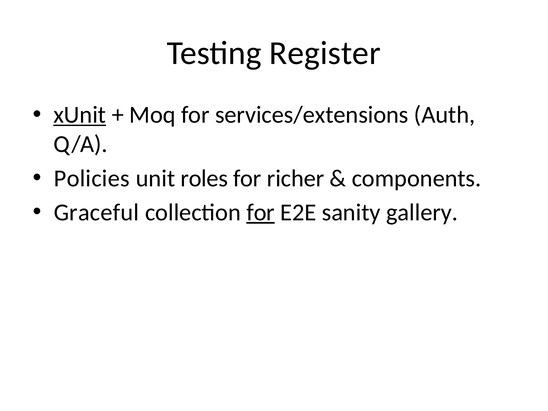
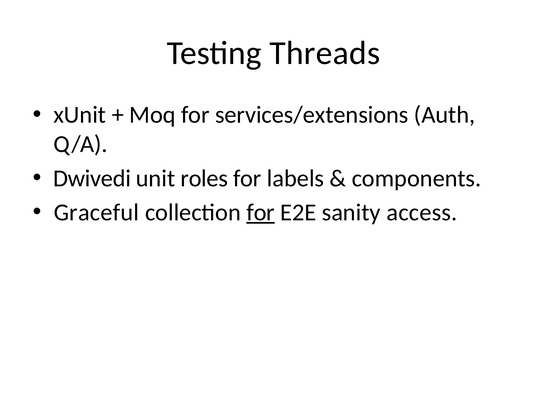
Register: Register -> Threads
xUnit underline: present -> none
Policies: Policies -> Dwivedi
richer: richer -> labels
gallery: gallery -> access
